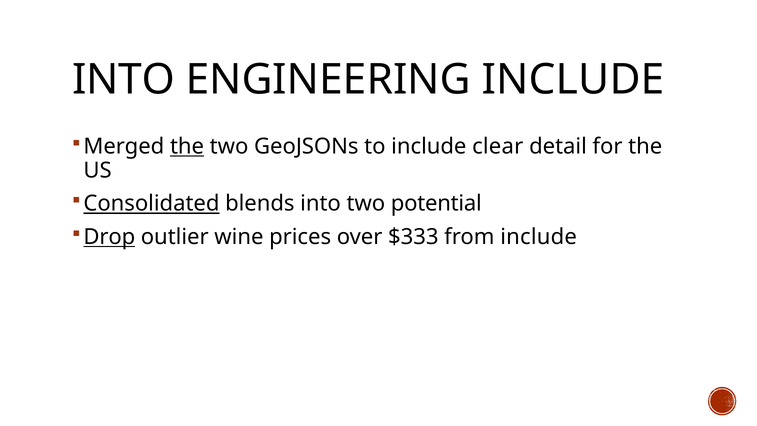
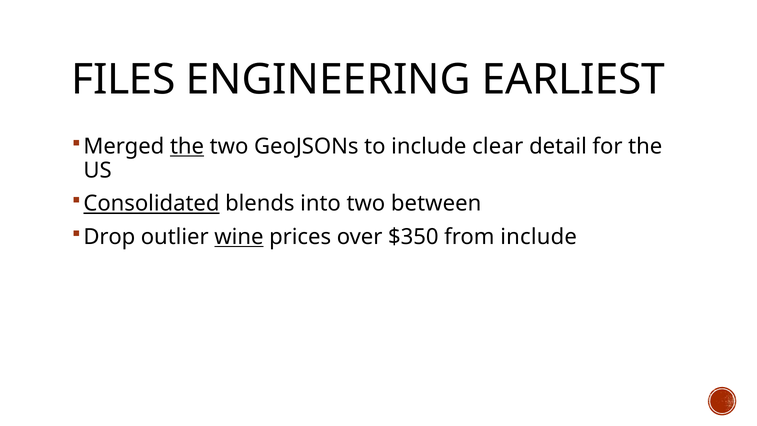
INTO at (123, 80): INTO -> FILES
ENGINEERING INCLUDE: INCLUDE -> EARLIEST
potential: potential -> between
Drop underline: present -> none
wine underline: none -> present
$333: $333 -> $350
